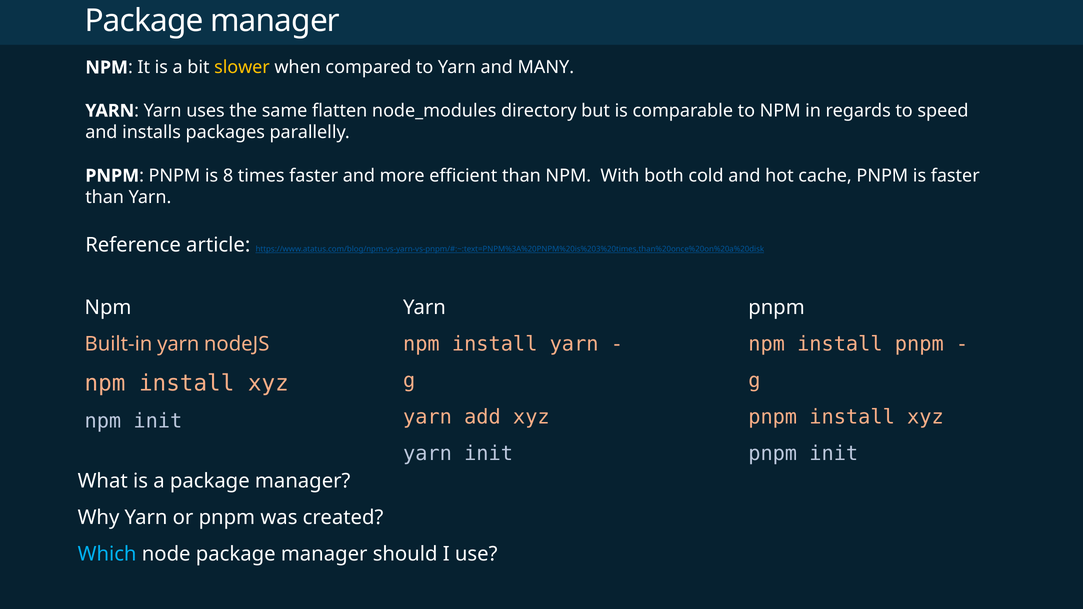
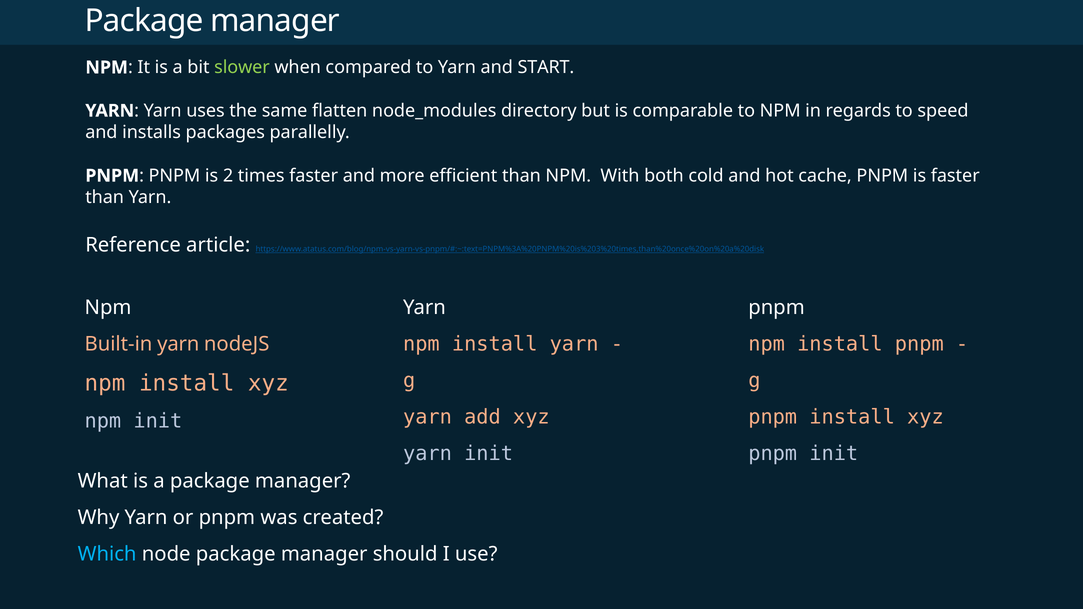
slower colour: yellow -> light green
MANY: MANY -> START
8: 8 -> 2
